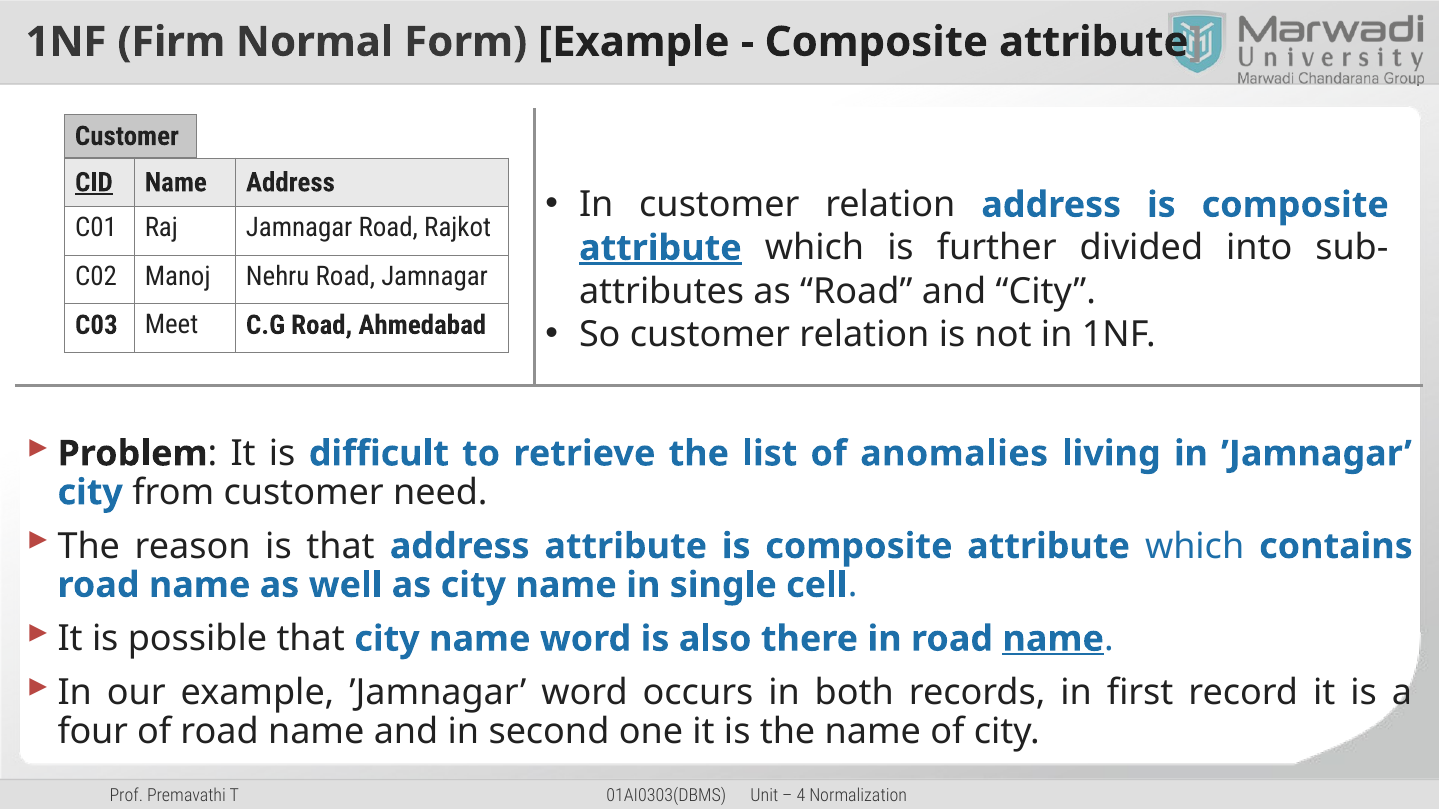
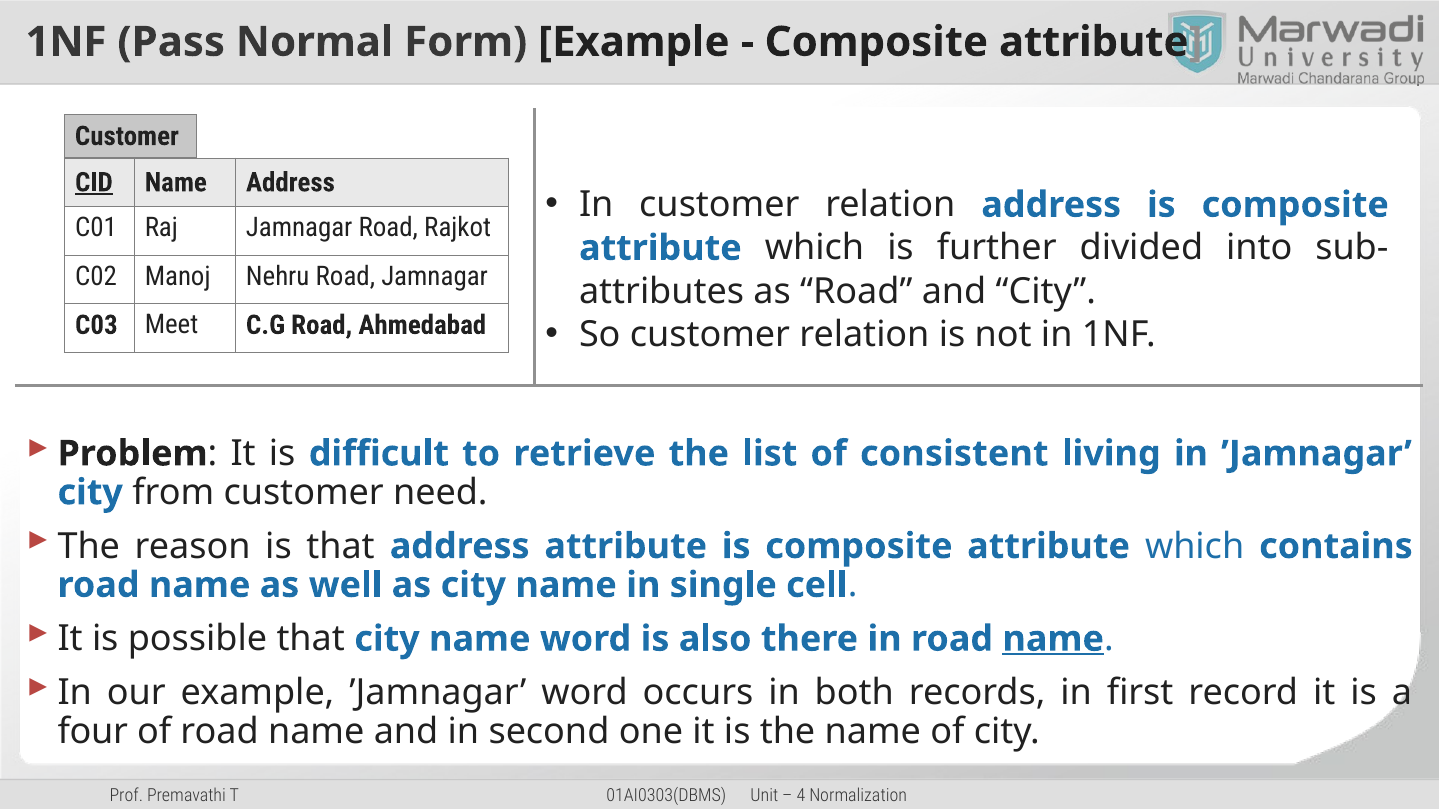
Firm: Firm -> Pass
attribute at (660, 248) underline: present -> none
anomalies: anomalies -> consistent
